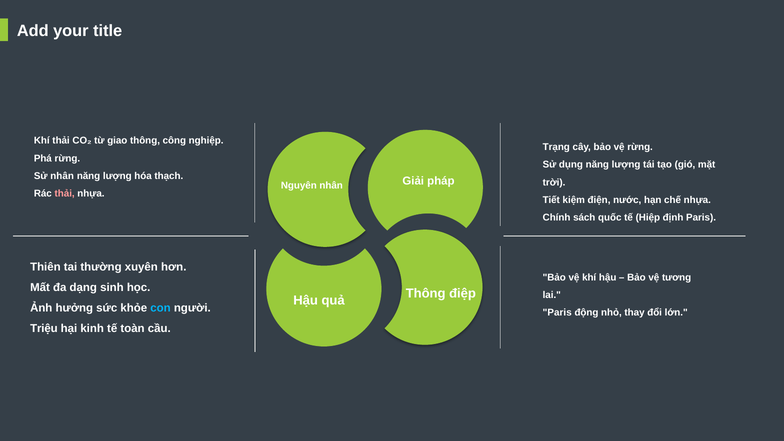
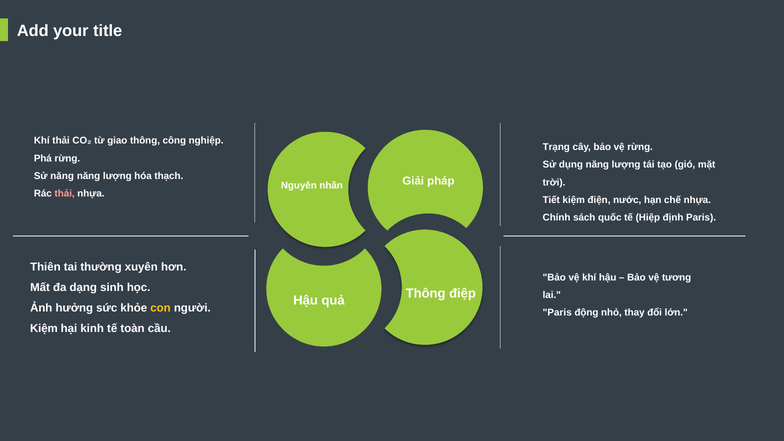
Sử nhân: nhân -> năng
con colour: light blue -> yellow
Triệu at (44, 328): Triệu -> Kiệm
